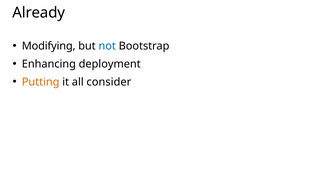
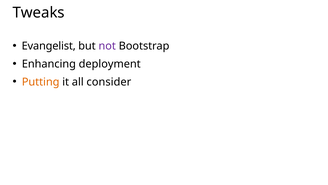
Already: Already -> Tweaks
Modifying: Modifying -> Evangelist
not colour: blue -> purple
